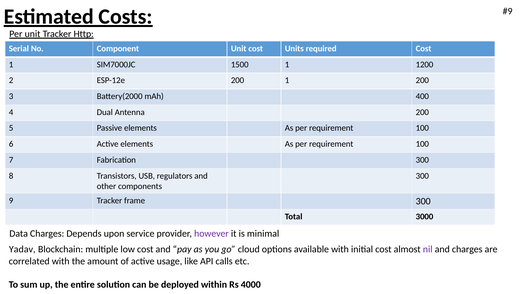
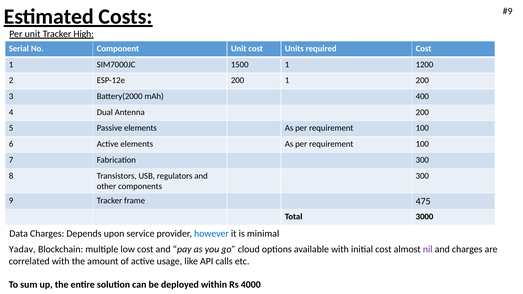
Http: Http -> High
frame 300: 300 -> 475
however colour: purple -> blue
